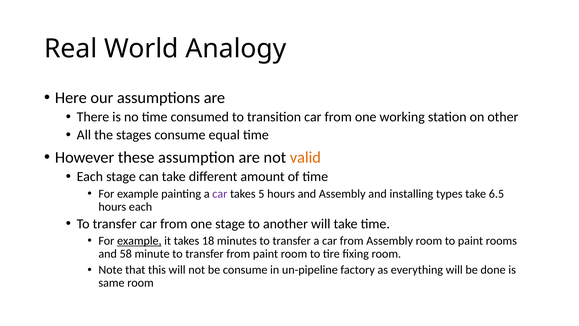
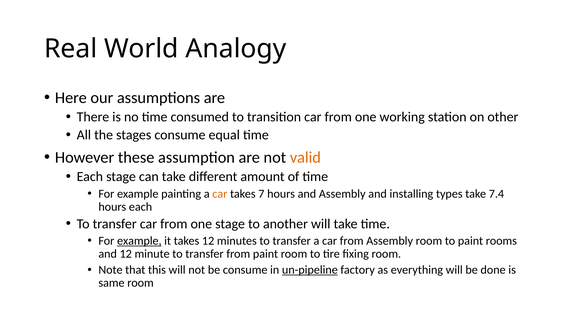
car at (220, 194) colour: purple -> orange
5: 5 -> 7
6.5: 6.5 -> 7.4
takes 18: 18 -> 12
and 58: 58 -> 12
un-pipeline underline: none -> present
